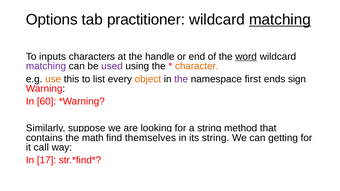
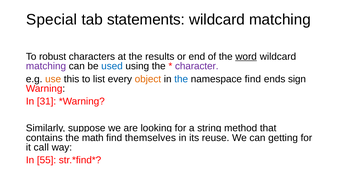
Options: Options -> Special
practitioner: practitioner -> statements
matching at (280, 20) underline: present -> none
inputs: inputs -> robust
handle: handle -> results
used colour: purple -> blue
character colour: orange -> purple
the at (181, 79) colour: purple -> blue
namespace first: first -> find
60: 60 -> 31
its string: string -> reuse
17: 17 -> 55
